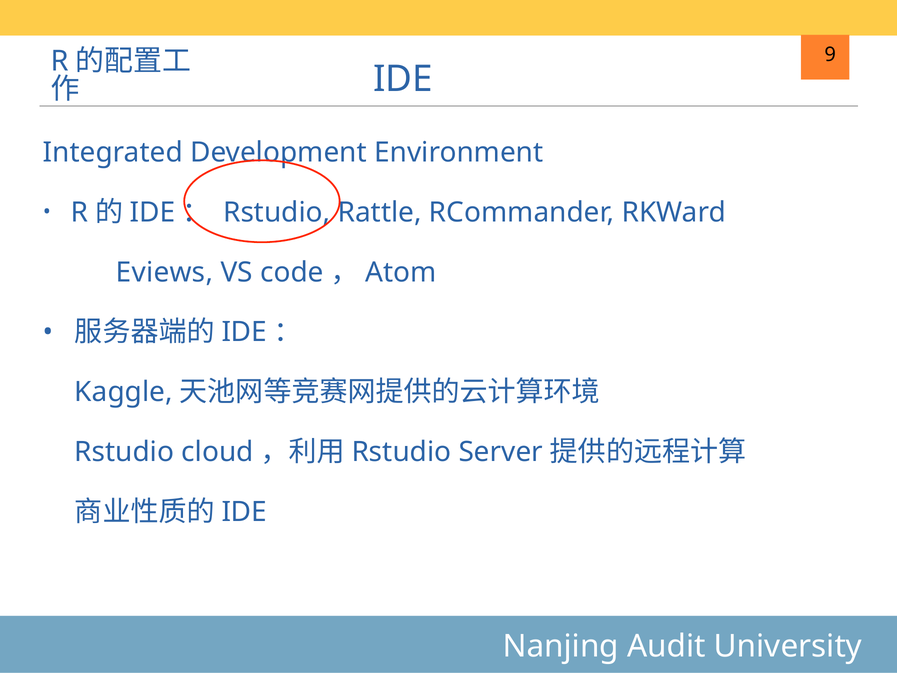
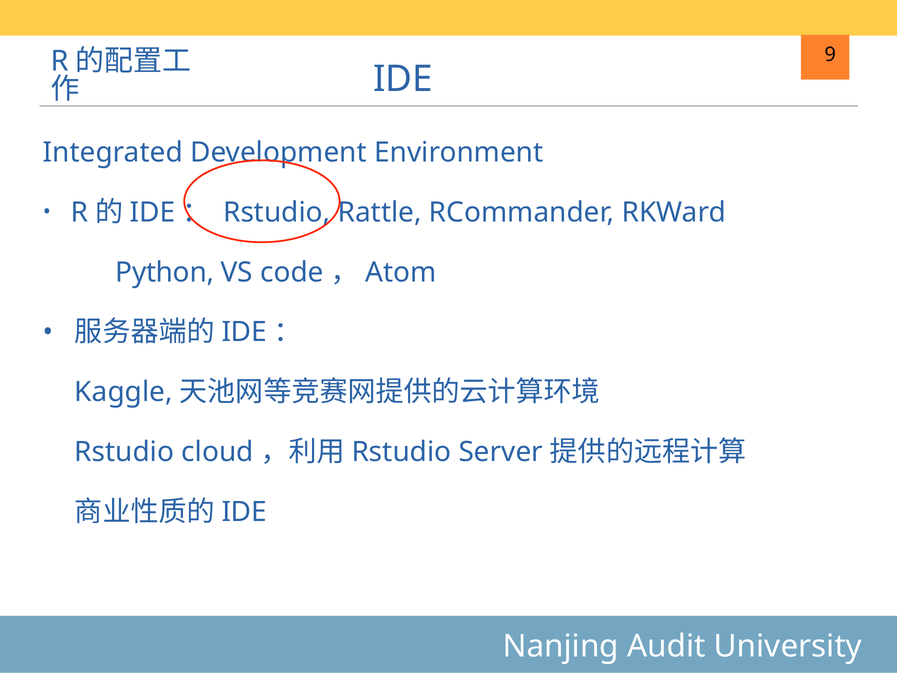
Eviews: Eviews -> Python
